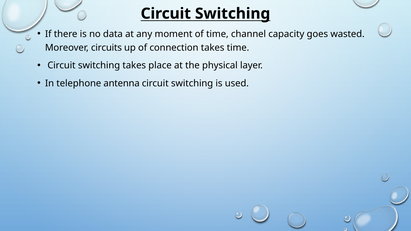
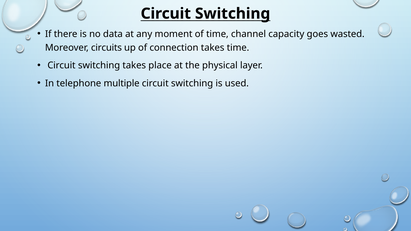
antenna: antenna -> multiple
